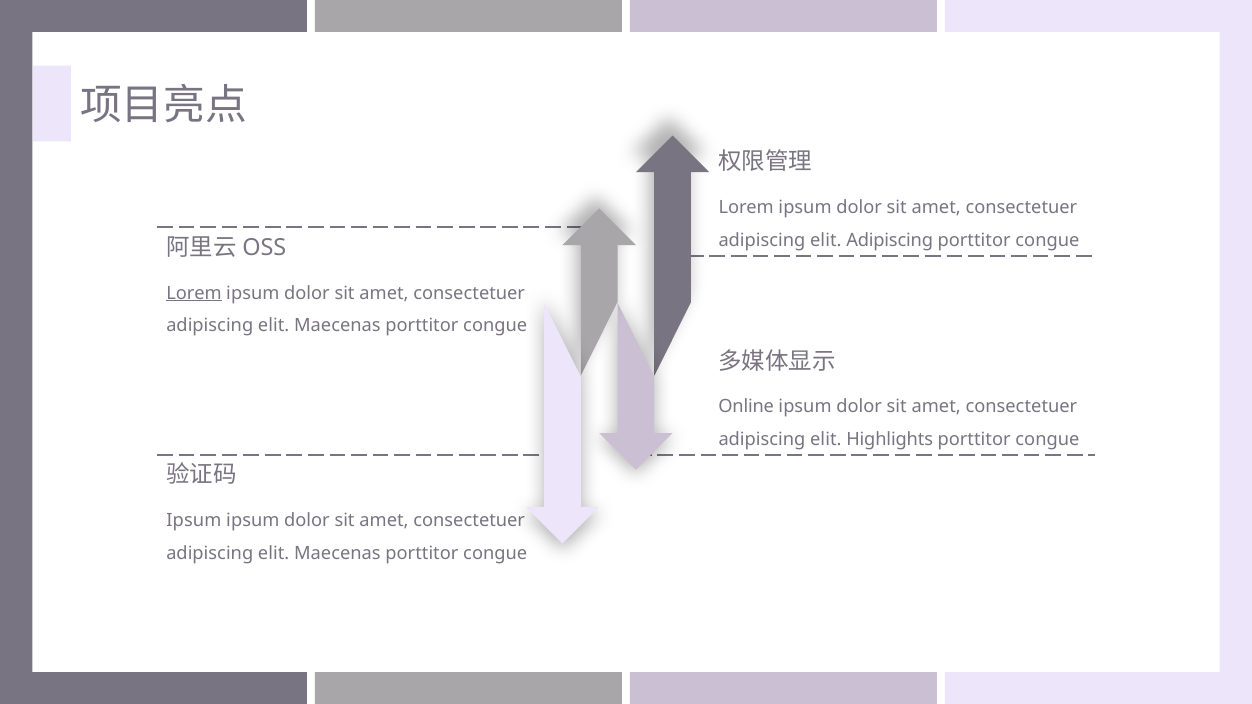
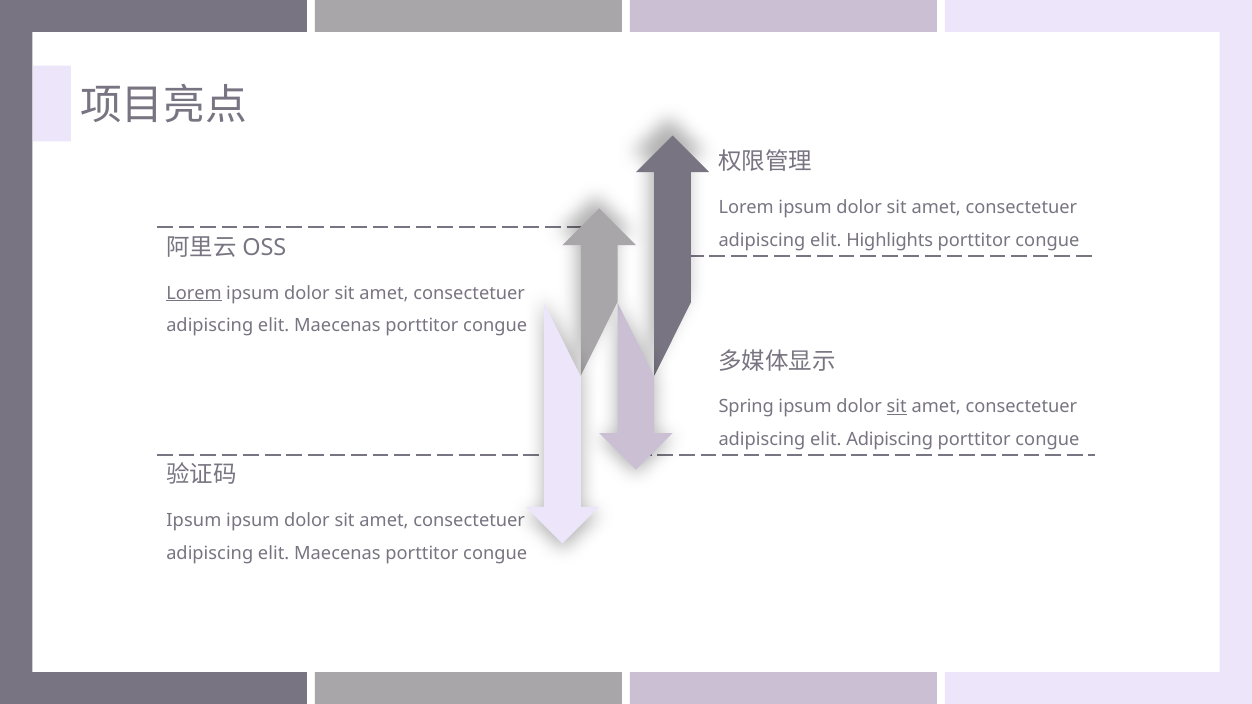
elit Adipiscing: Adipiscing -> Highlights
Online: Online -> Spring
sit at (897, 407) underline: none -> present
elit Highlights: Highlights -> Adipiscing
